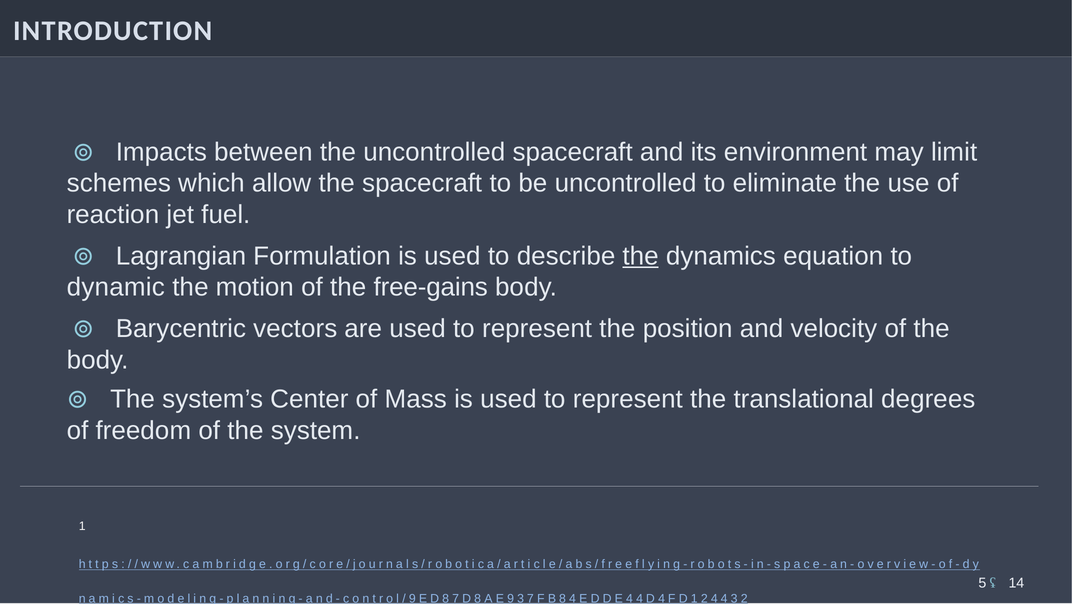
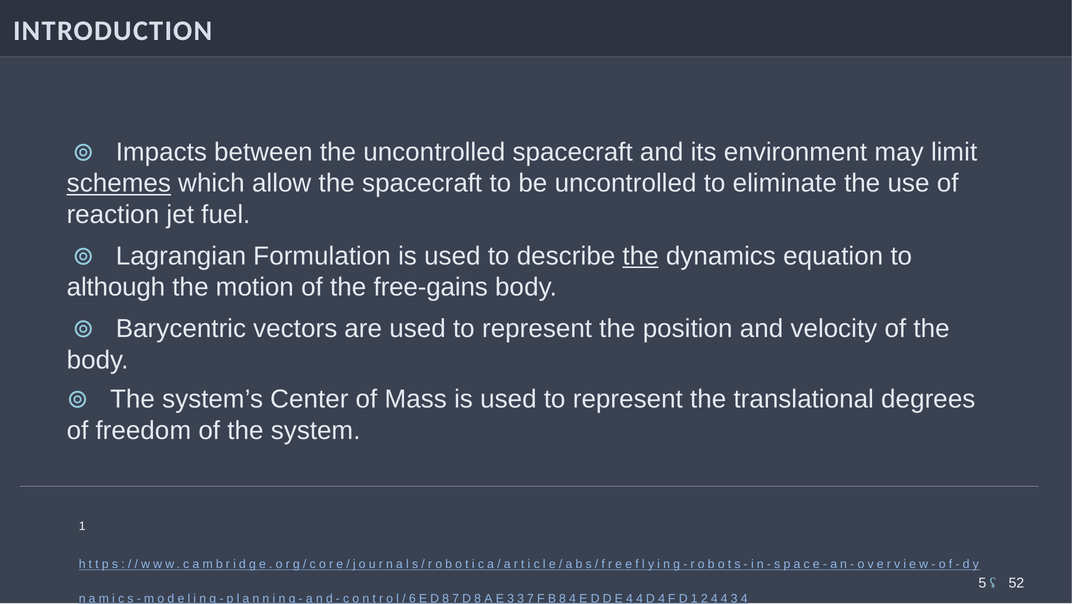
schemes underline: none -> present
dynamic: dynamic -> although
14: 14 -> 52
9 at (412, 598): 9 -> 6
9 at (511, 598): 9 -> 3
2 at (744, 598): 2 -> 4
